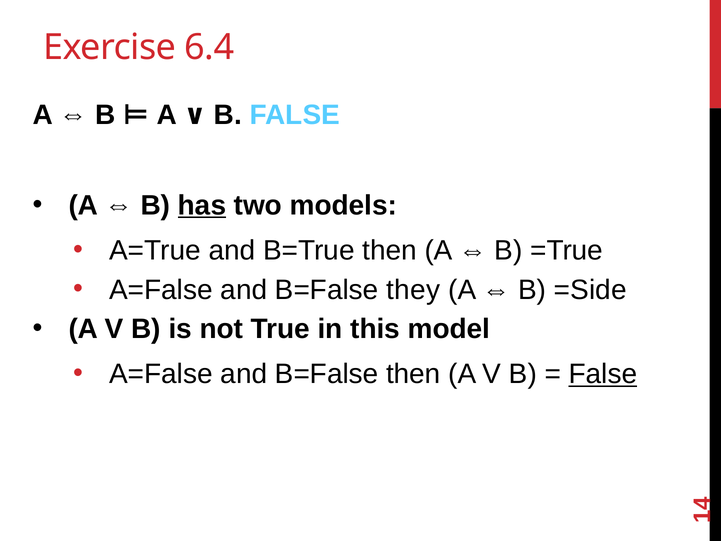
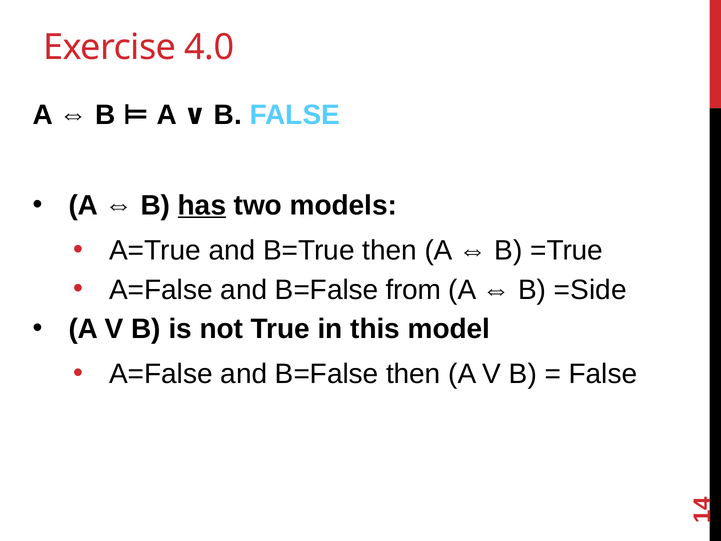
6.4: 6.4 -> 4.0
they: they -> from
False at (603, 374) underline: present -> none
